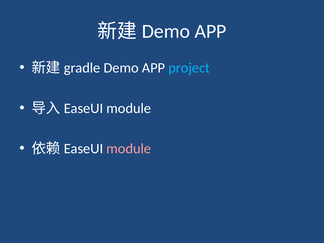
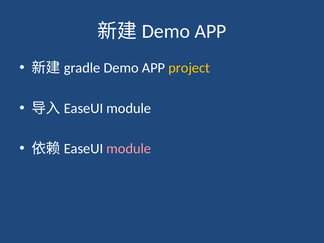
project colour: light blue -> yellow
